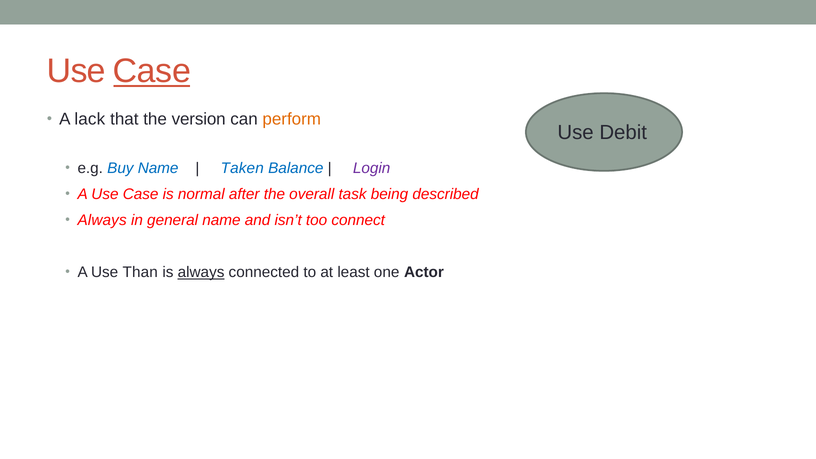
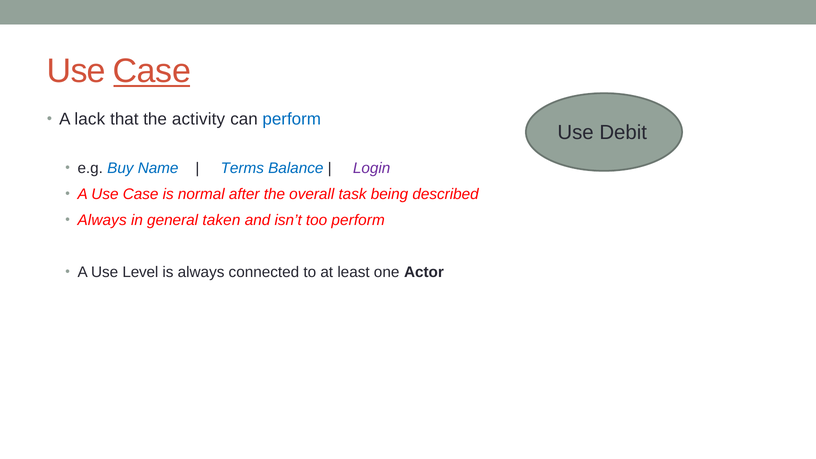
version: version -> activity
perform at (292, 119) colour: orange -> blue
Taken: Taken -> Terms
general name: name -> taken
too connect: connect -> perform
Than: Than -> Level
always at (201, 272) underline: present -> none
